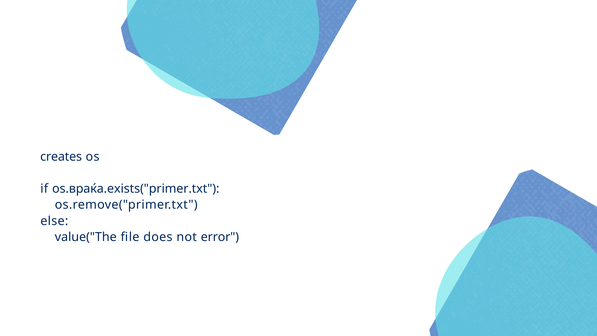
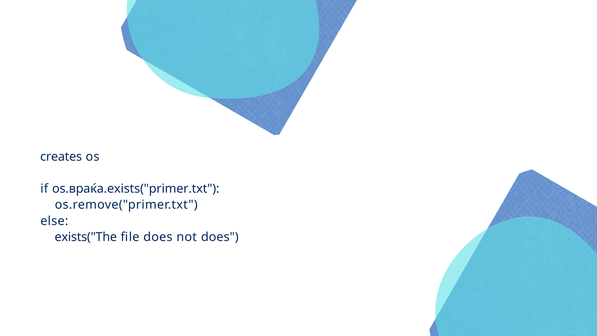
value("The: value("The -> exists("The
not error: error -> does
